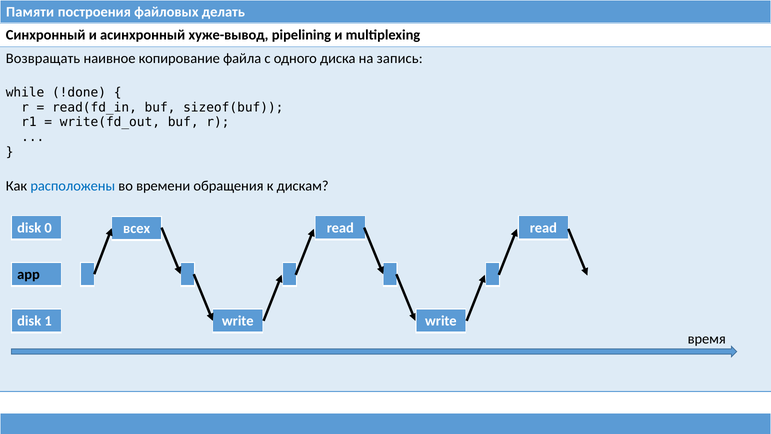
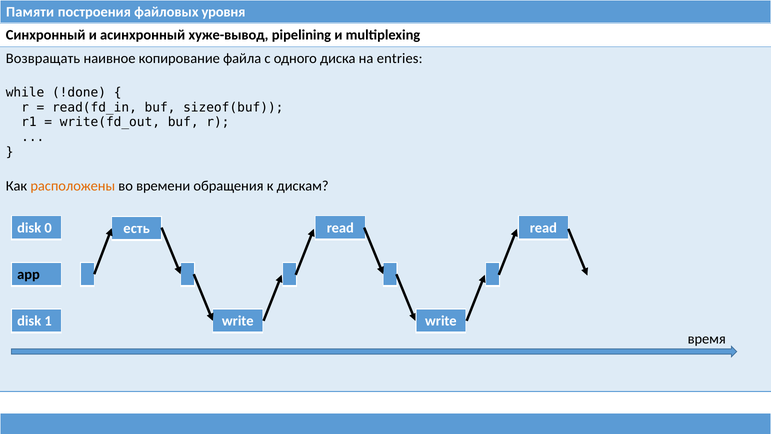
делать: делать -> уровня
запись: запись -> entries
расположены colour: blue -> orange
всех: всех -> есть
